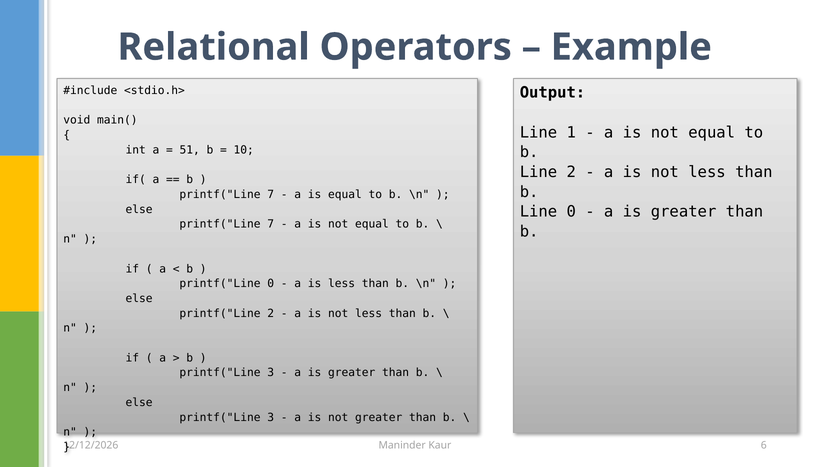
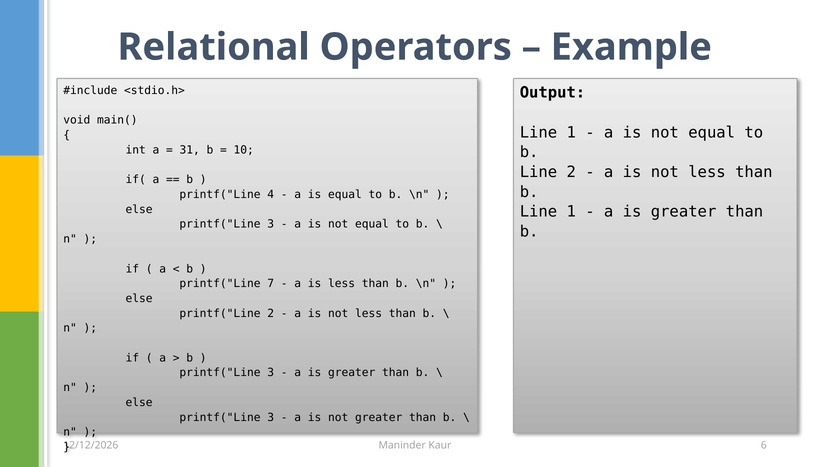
51: 51 -> 31
7 at (271, 194): 7 -> 4
0 at (571, 212): 0 -> 1
7 at (271, 224): 7 -> 3
printf("Line 0: 0 -> 7
